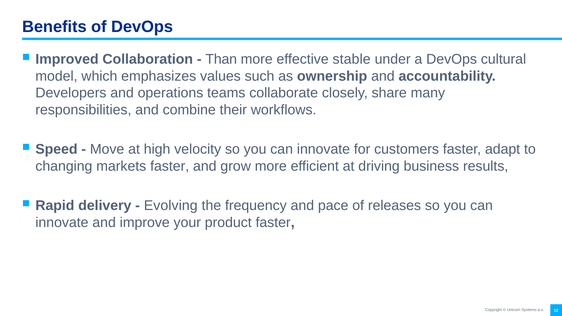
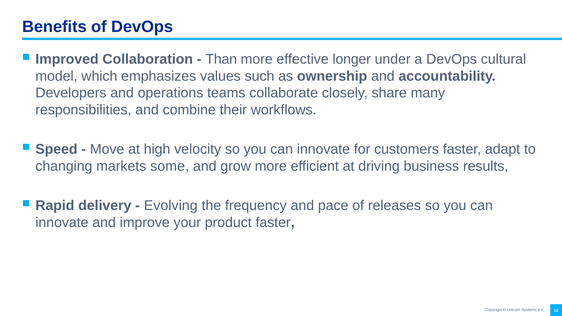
stable: stable -> longer
markets faster: faster -> some
